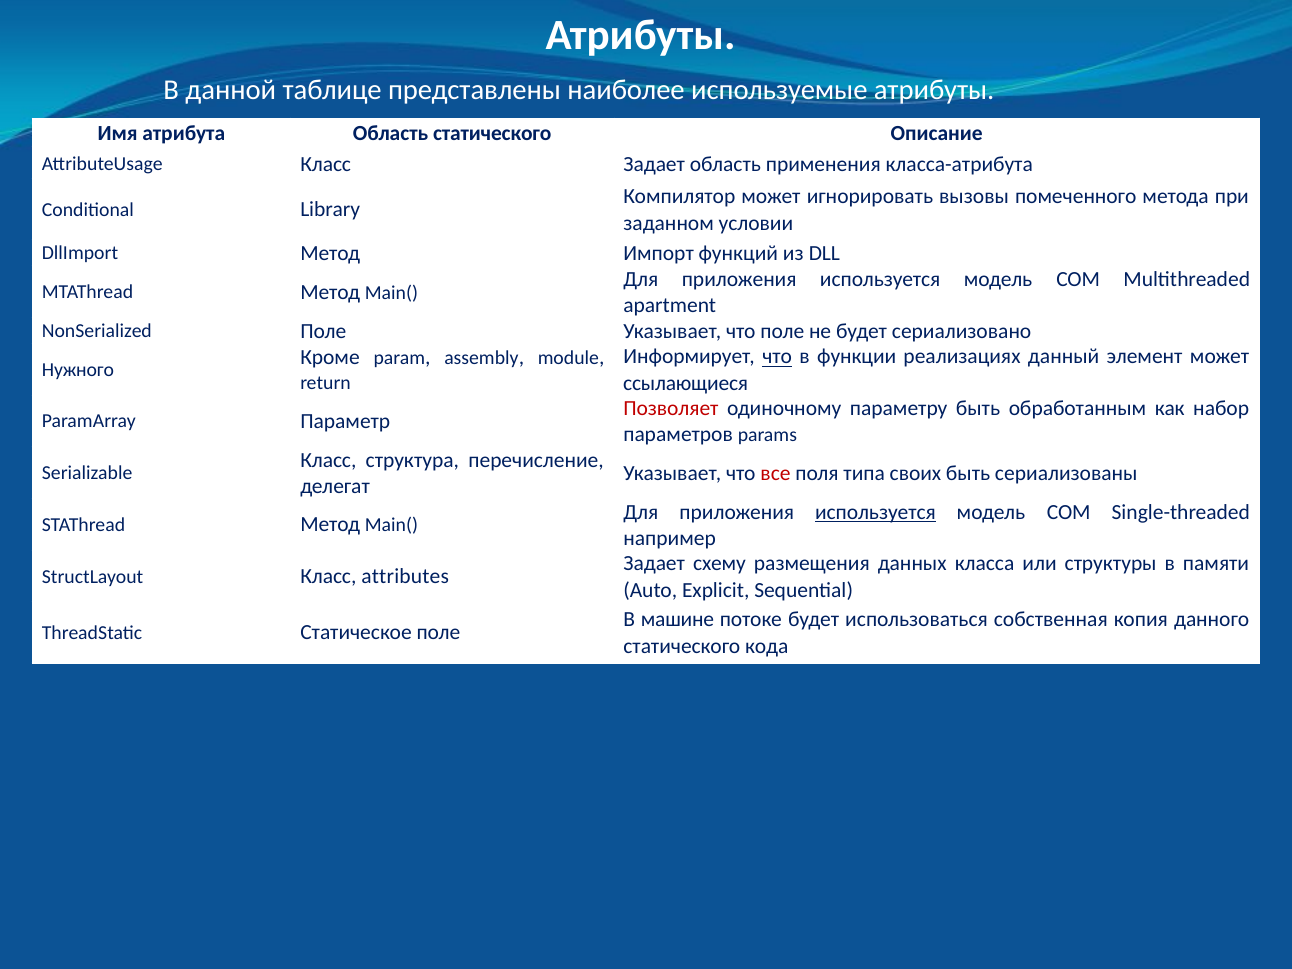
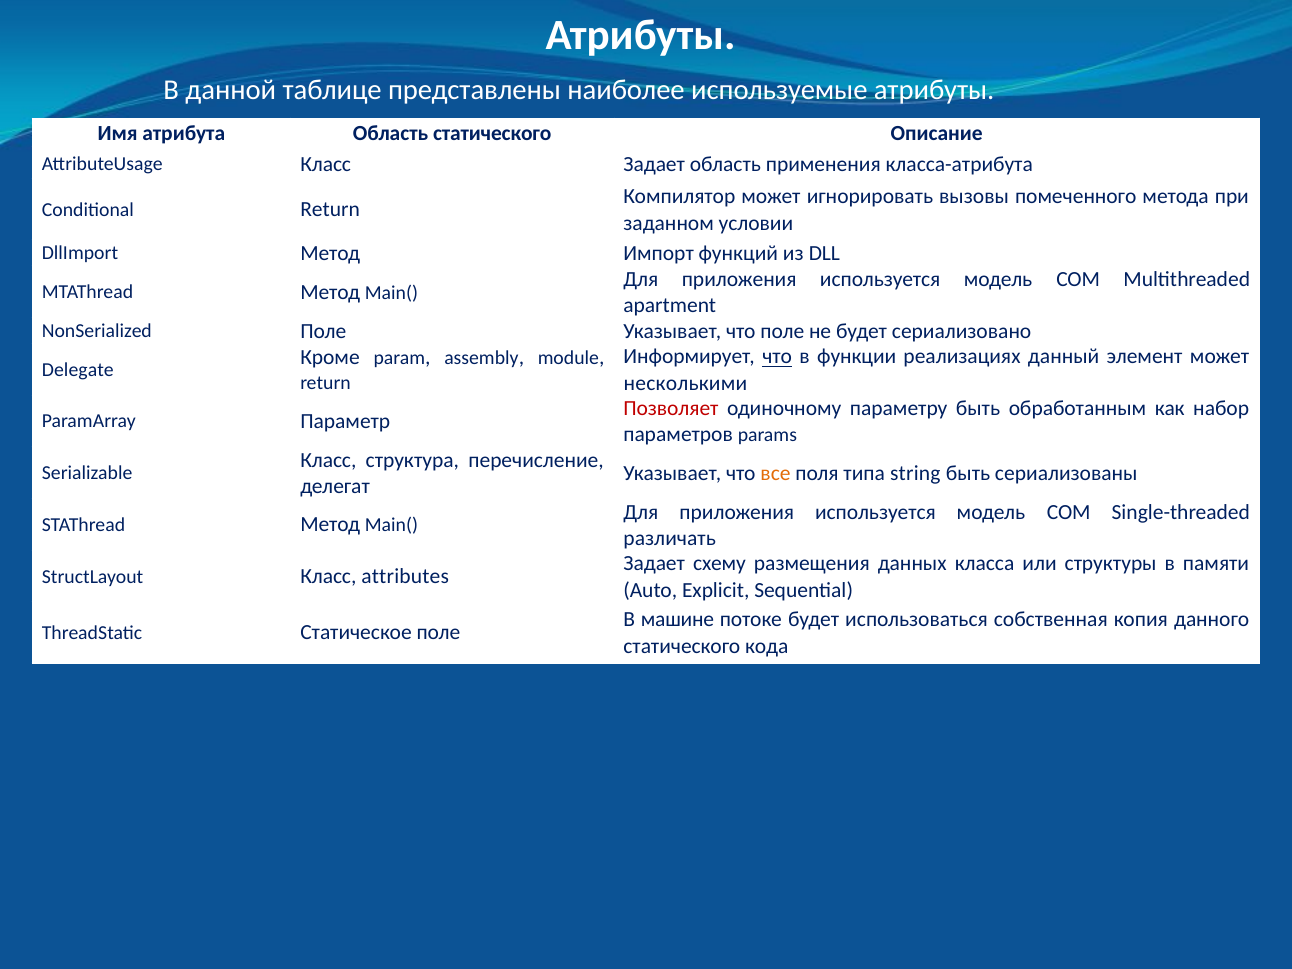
Conditional Library: Library -> Return
Нужного: Нужного -> Delegate
ссылающиеся: ссылающиеся -> несколькими
все colour: red -> orange
своих: своих -> string
используется at (875, 512) underline: present -> none
например: например -> различать
